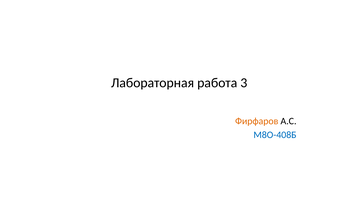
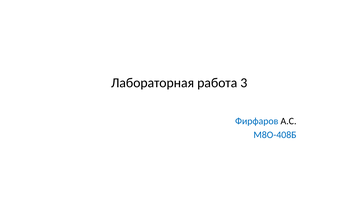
Фирфаров colour: orange -> blue
